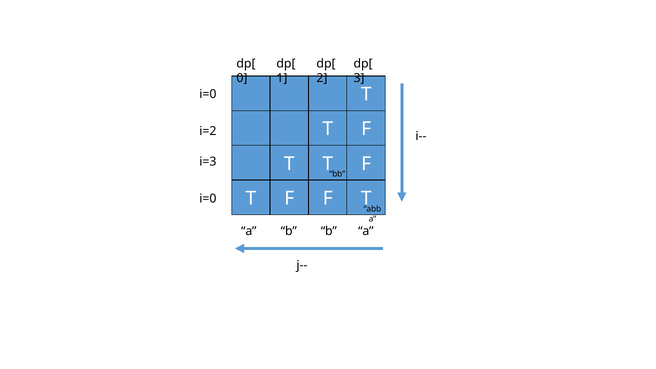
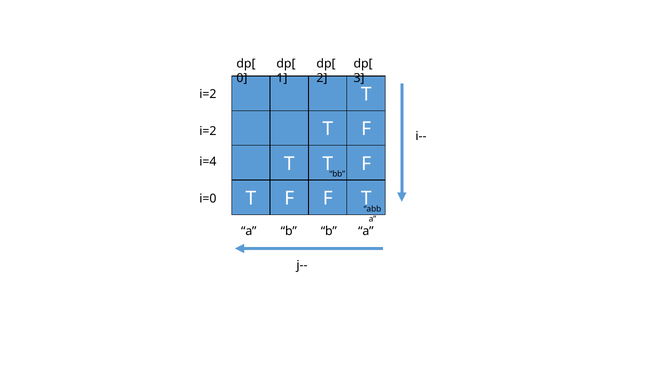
i=0 at (208, 94): i=0 -> i=2
i=3: i=3 -> i=4
